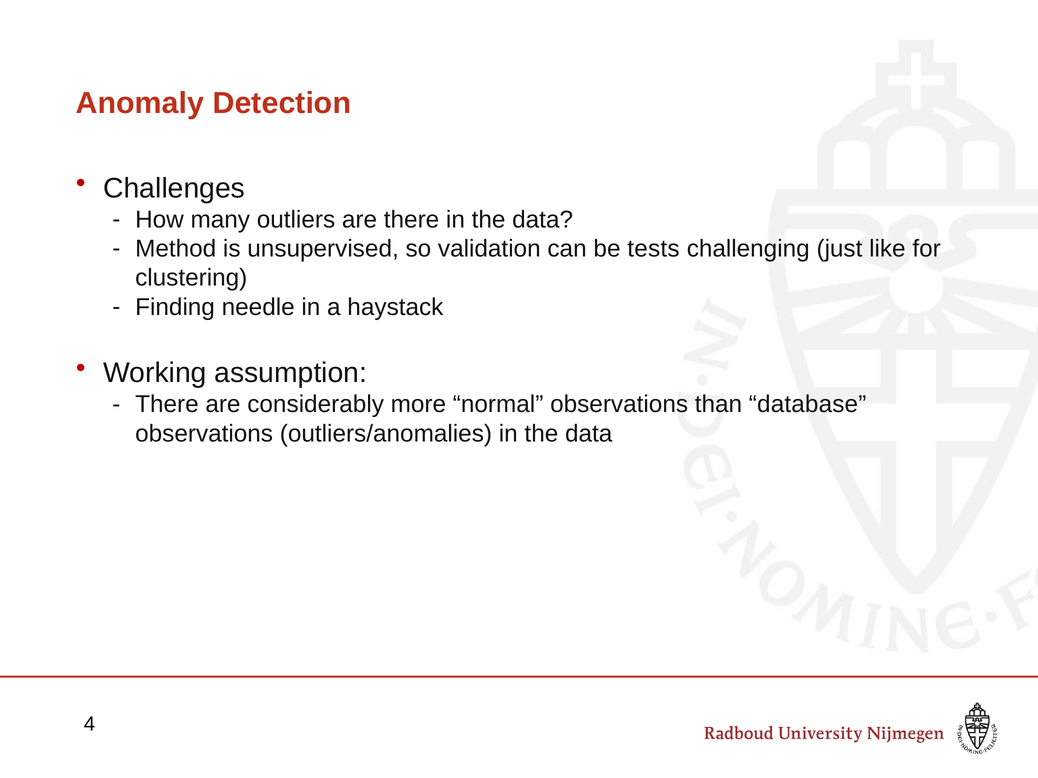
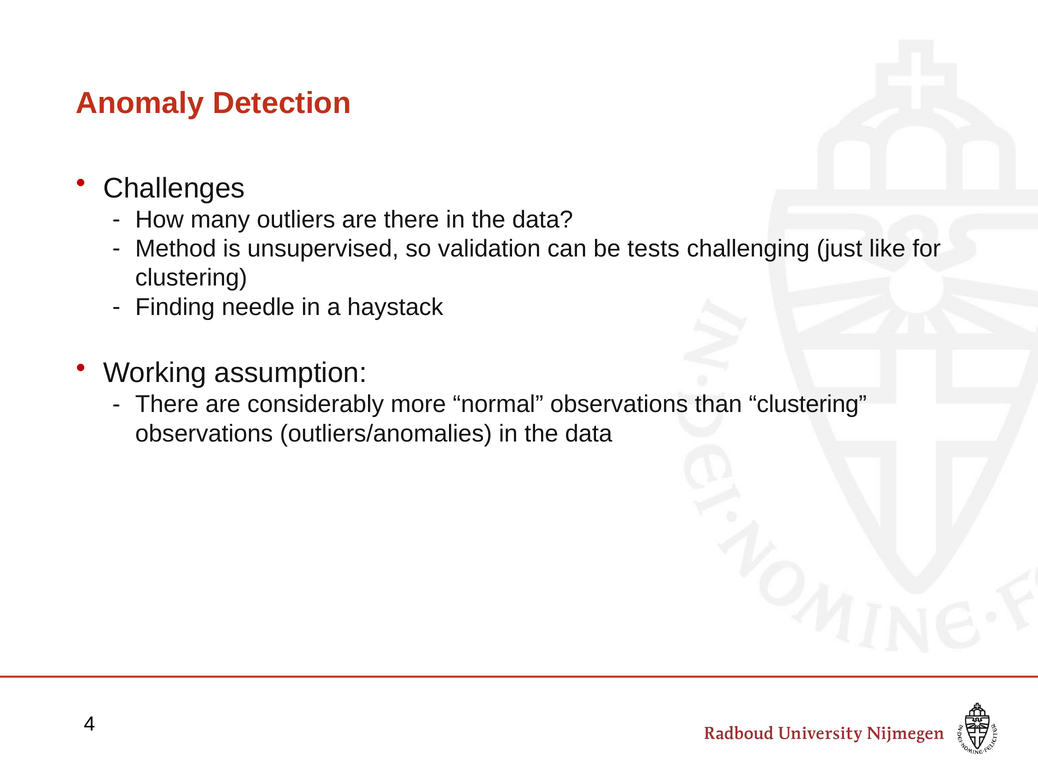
than database: database -> clustering
